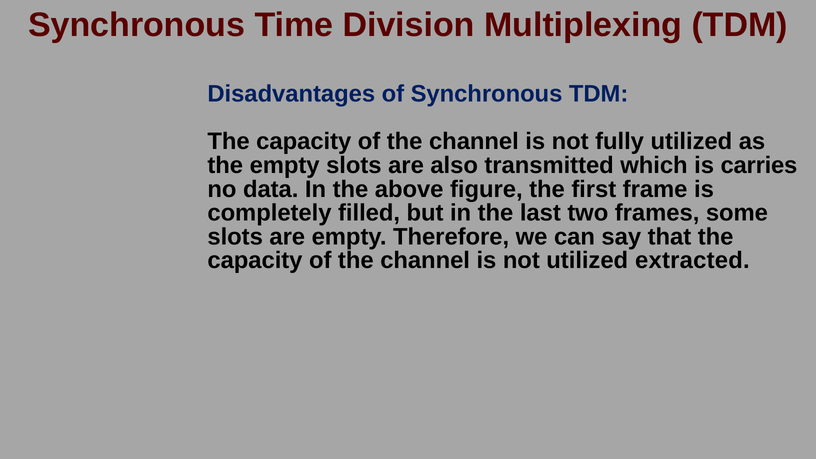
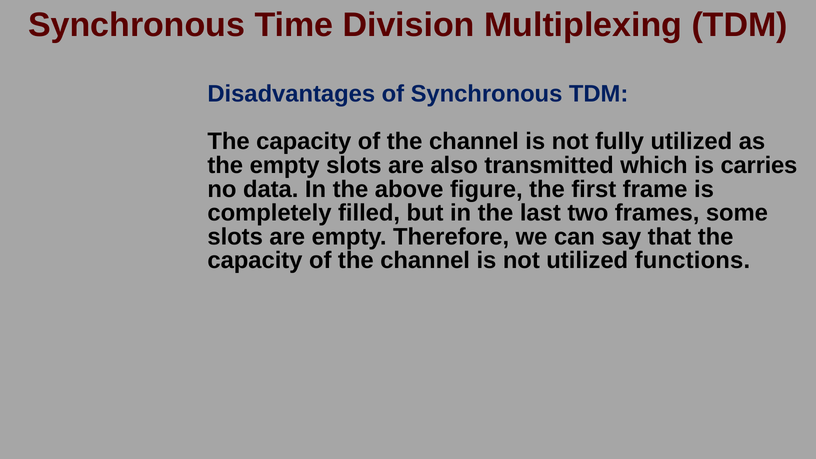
extracted: extracted -> functions
